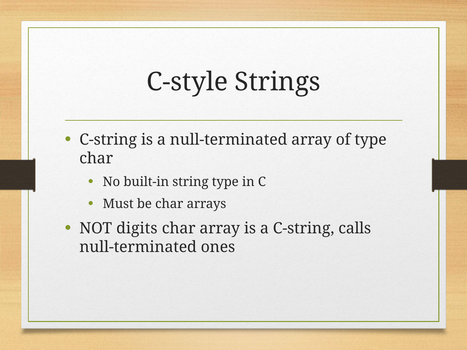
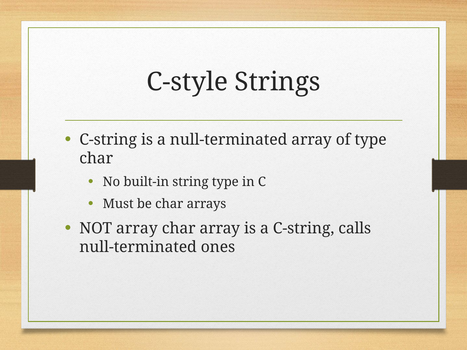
NOT digits: digits -> array
